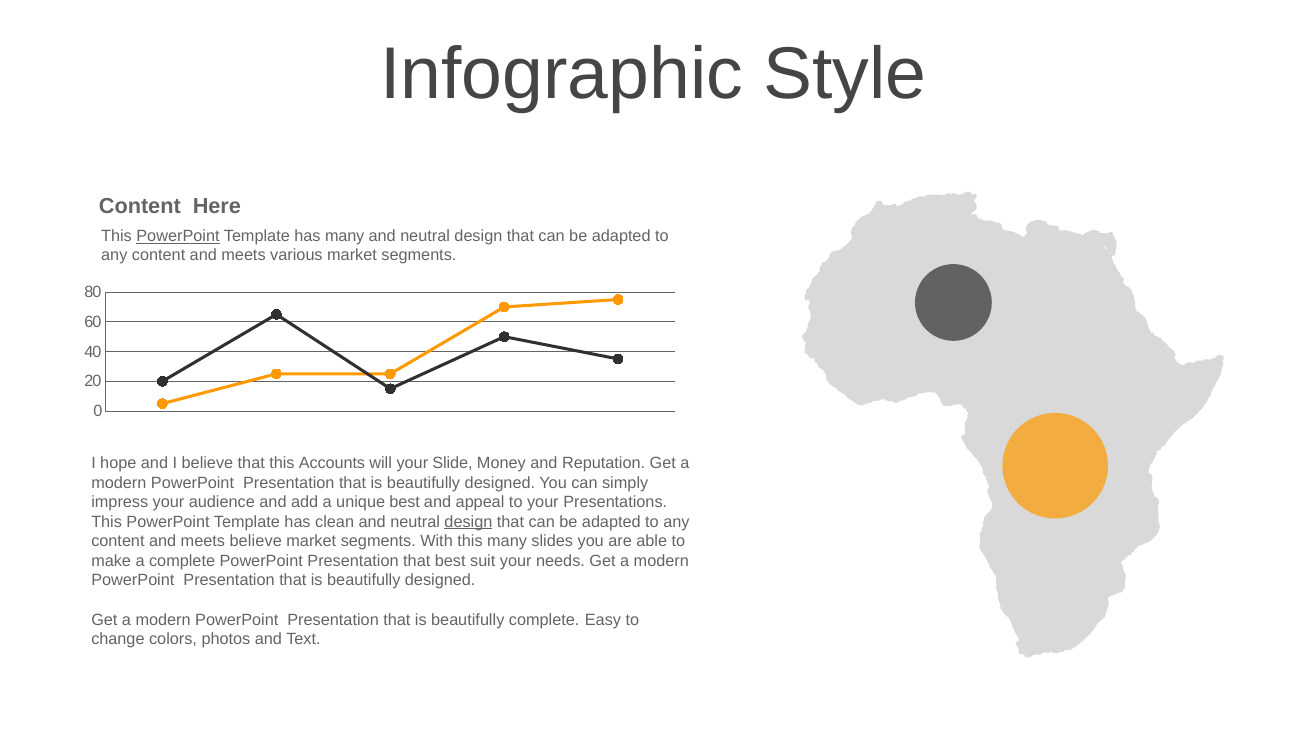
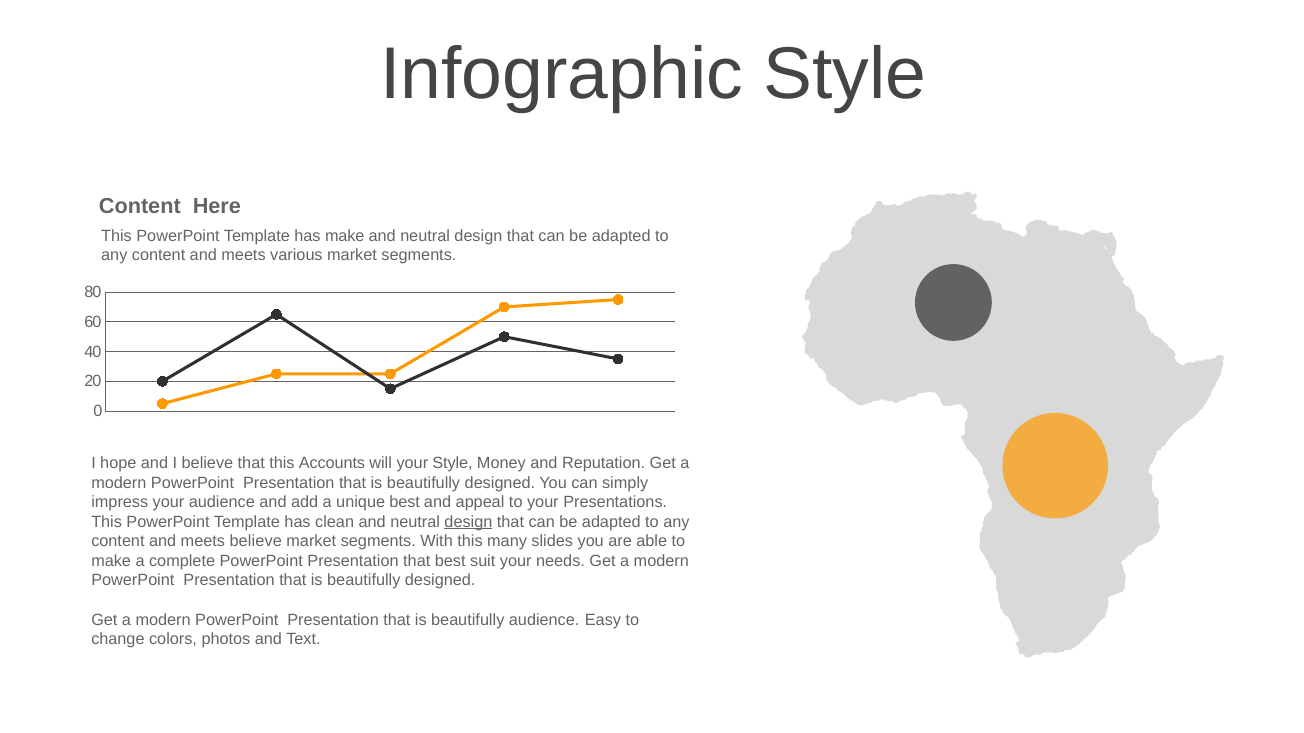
PowerPoint at (178, 236) underline: present -> none
has many: many -> make
your Slide: Slide -> Style
beautifully complete: complete -> audience
